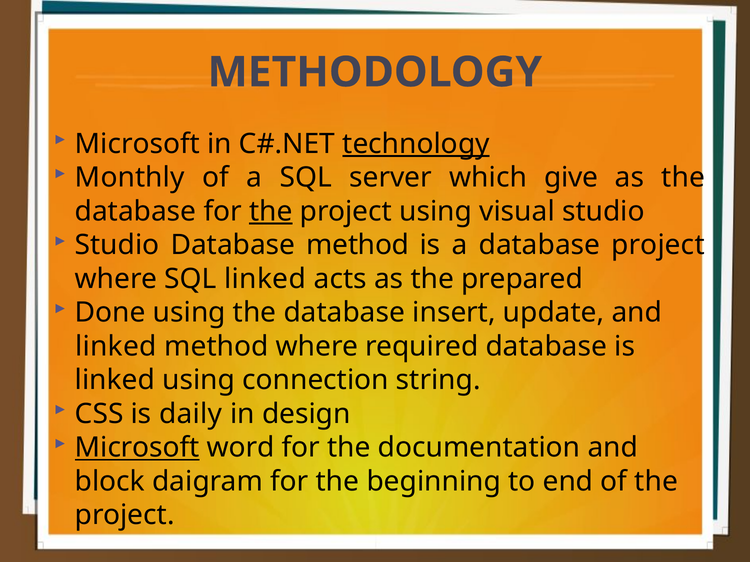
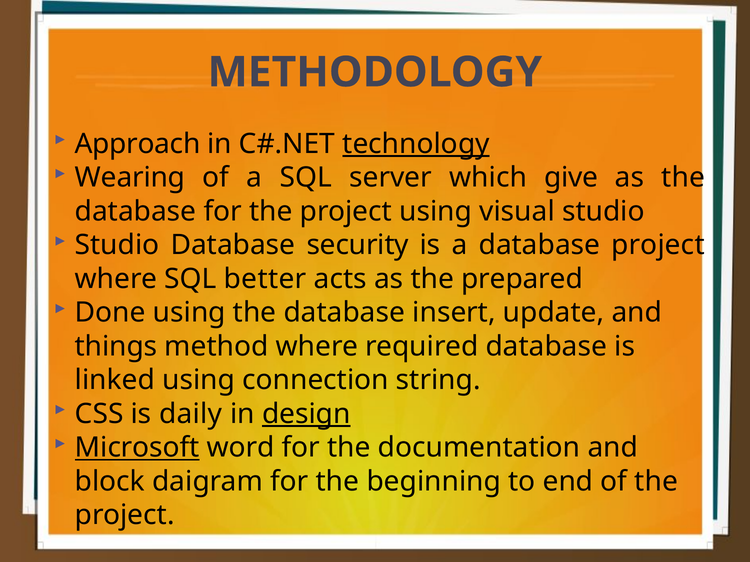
Microsoft at (137, 144): Microsoft -> Approach
Monthly: Monthly -> Wearing
the at (271, 212) underline: present -> none
Database method: method -> security
SQL linked: linked -> better
linked at (116, 347): linked -> things
design underline: none -> present
